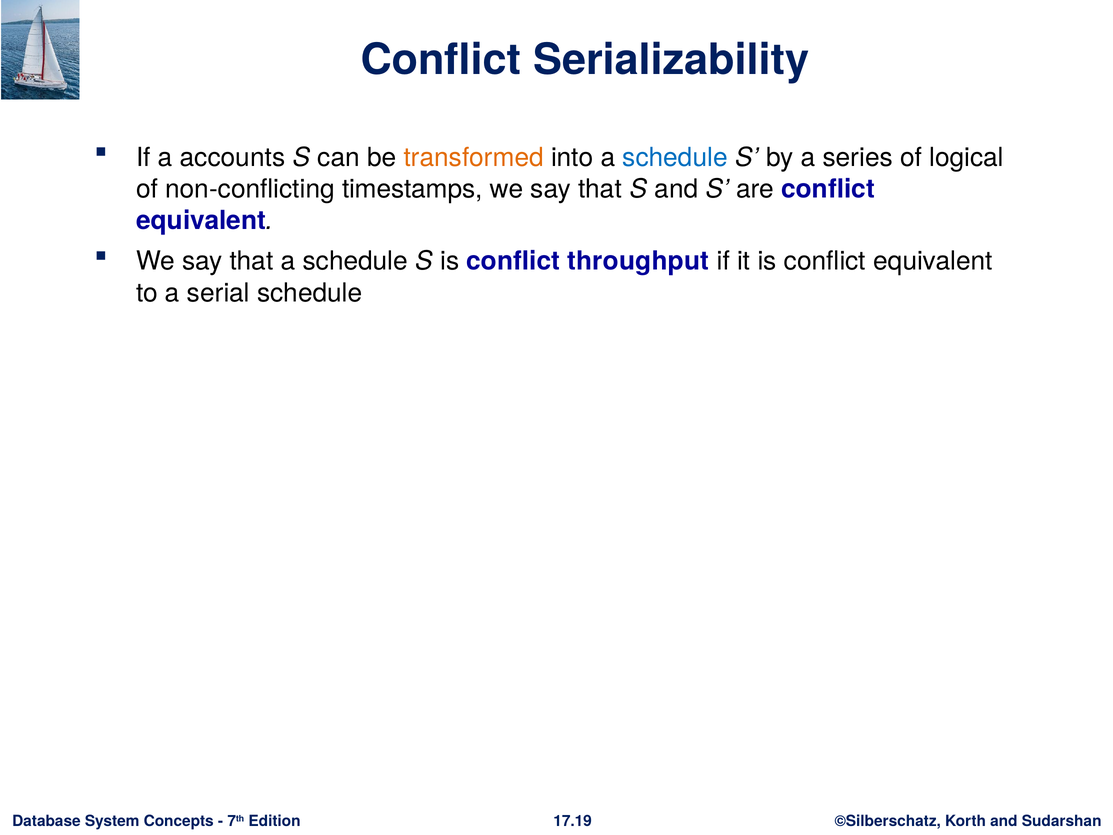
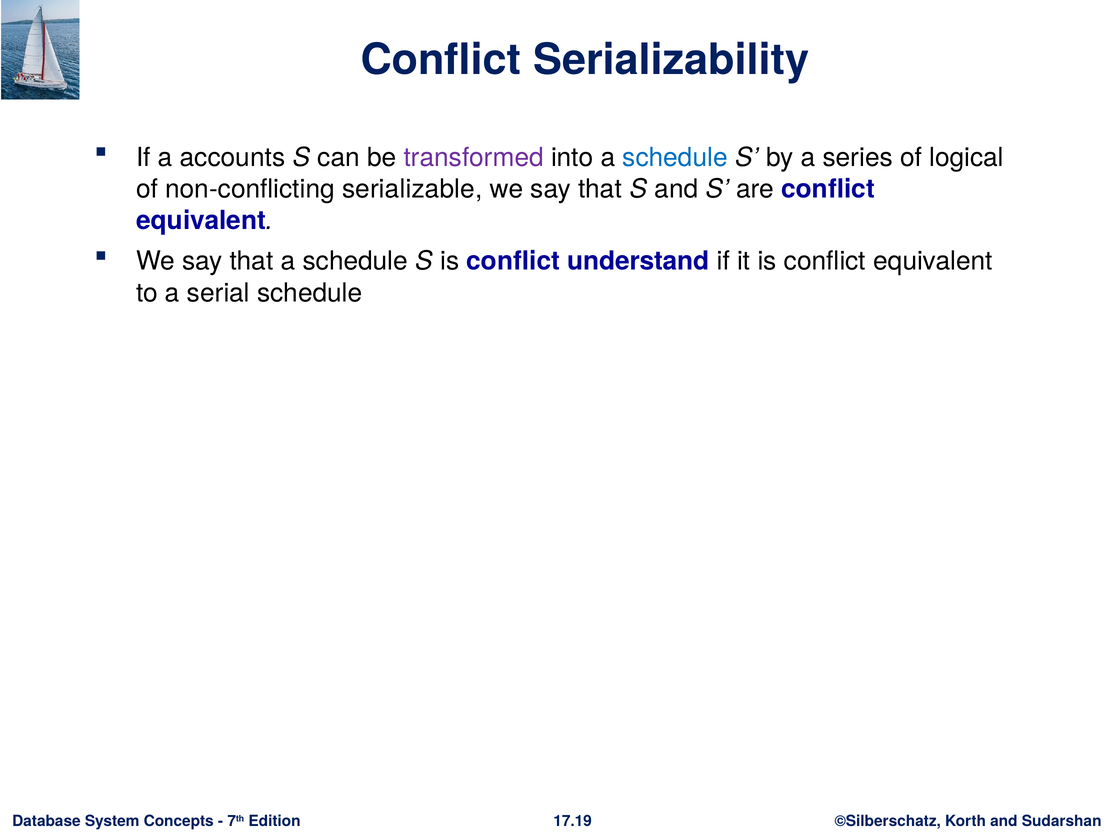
transformed colour: orange -> purple
timestamps: timestamps -> serializable
throughput: throughput -> understand
